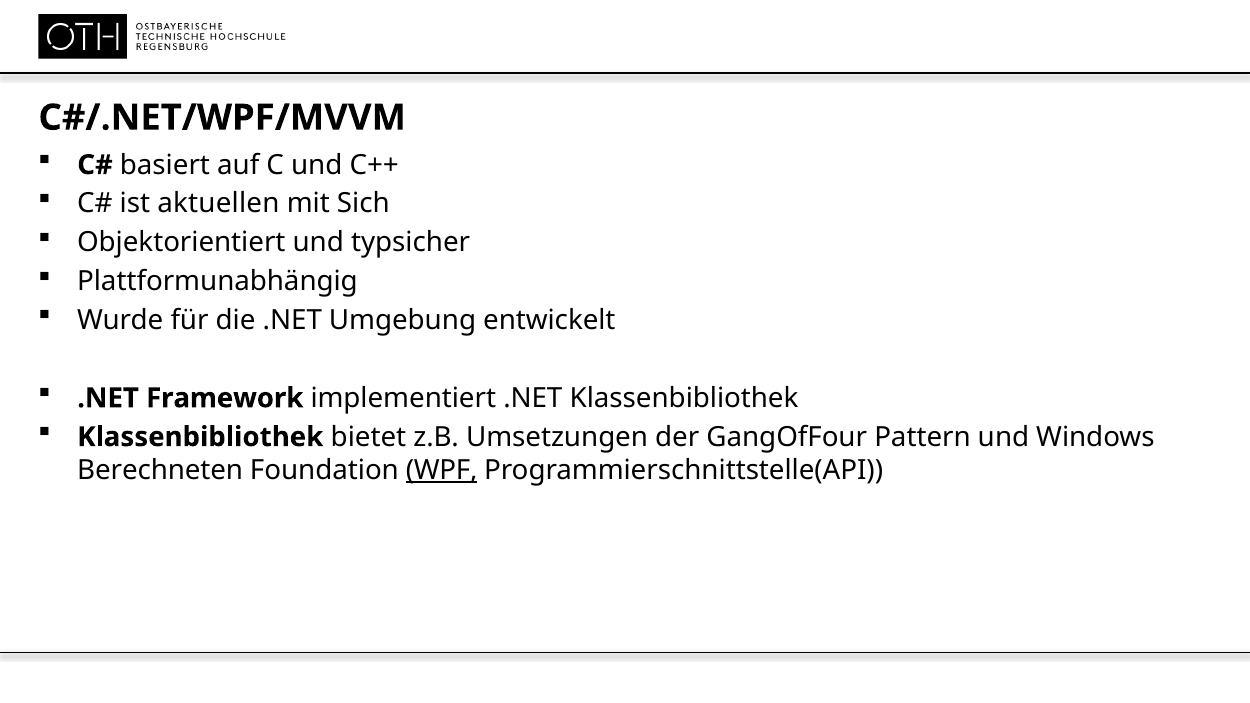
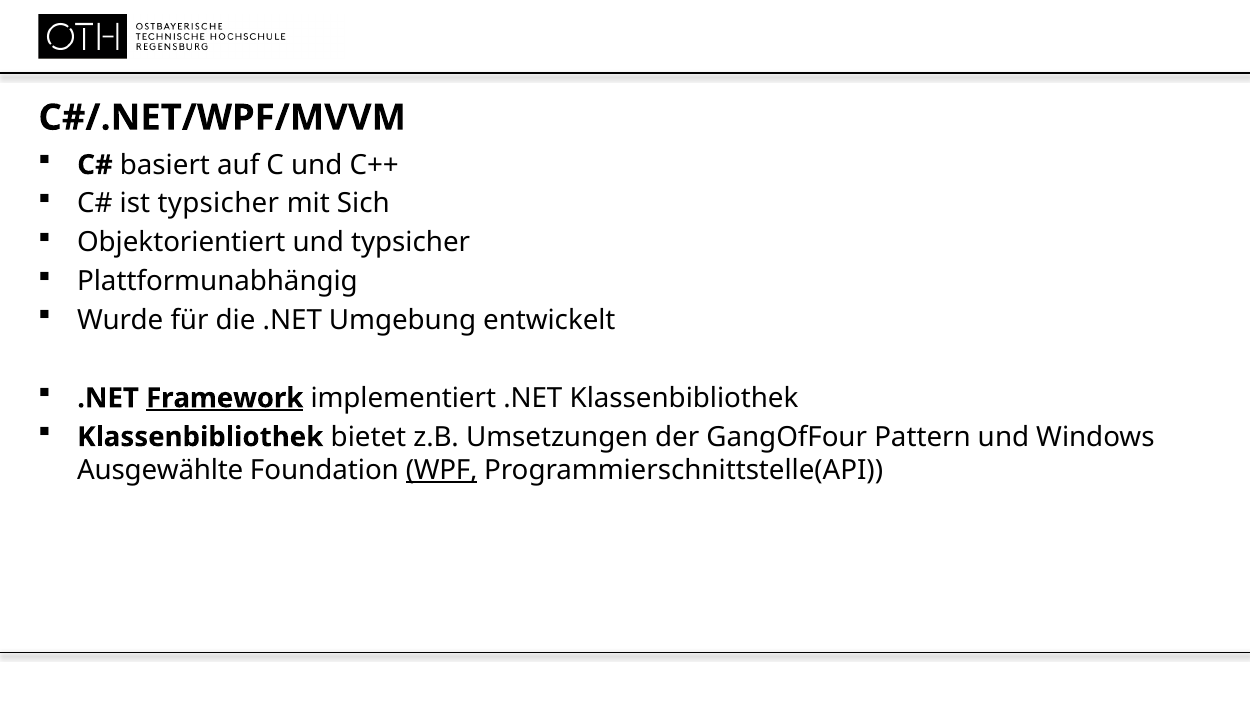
ist aktuellen: aktuellen -> typsicher
Framework underline: none -> present
Berechneten: Berechneten -> Ausgewählte
